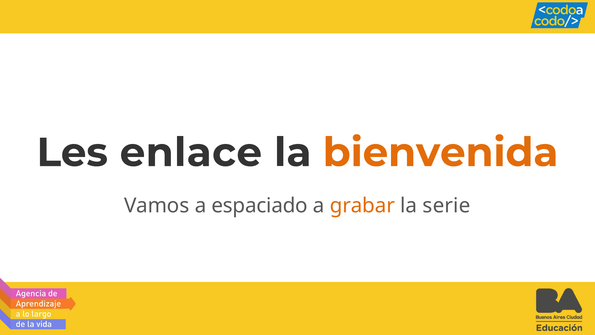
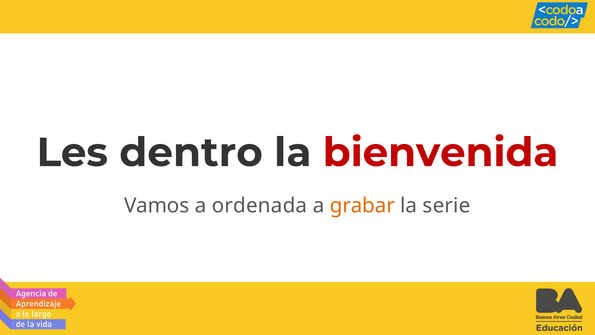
enlace: enlace -> dentro
bienvenida colour: orange -> red
espaciado: espaciado -> ordenada
